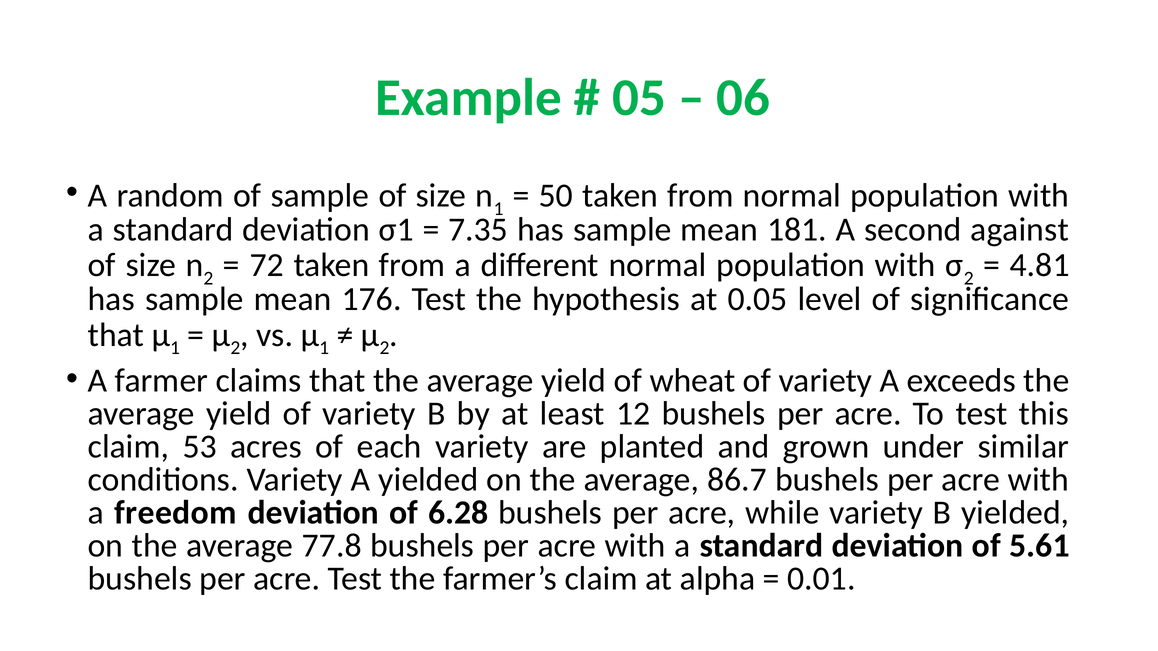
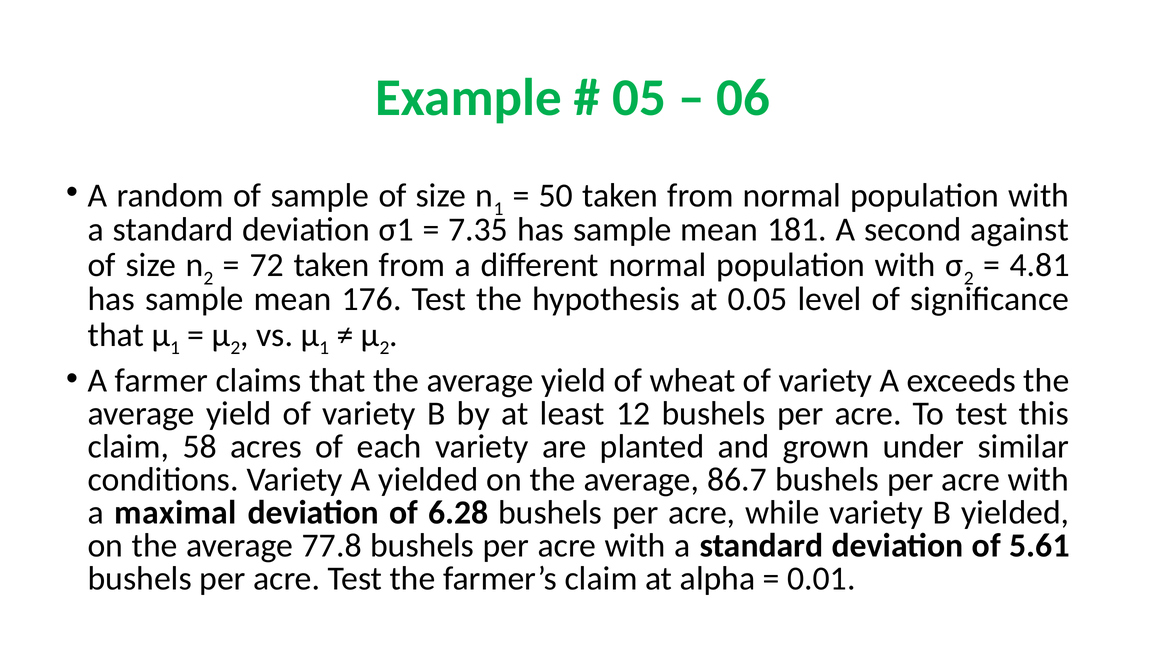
53: 53 -> 58
freedom: freedom -> maximal
